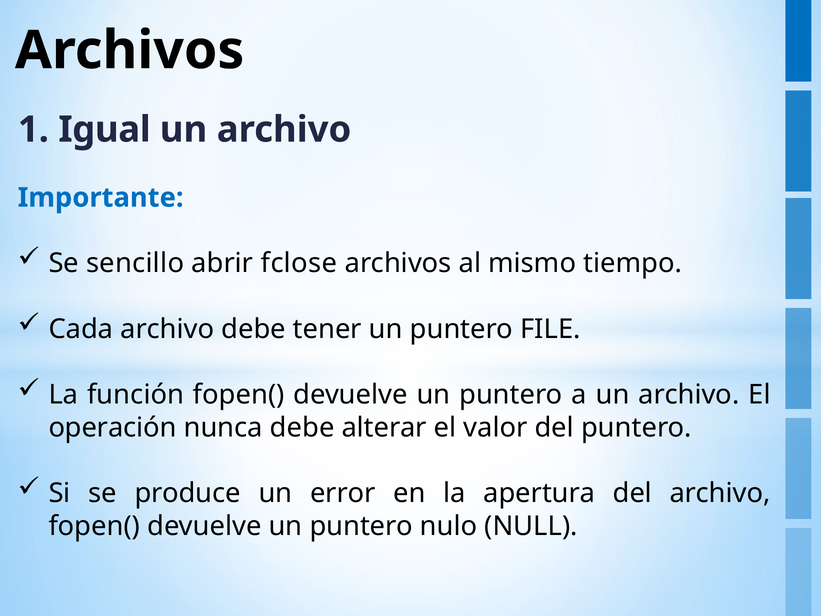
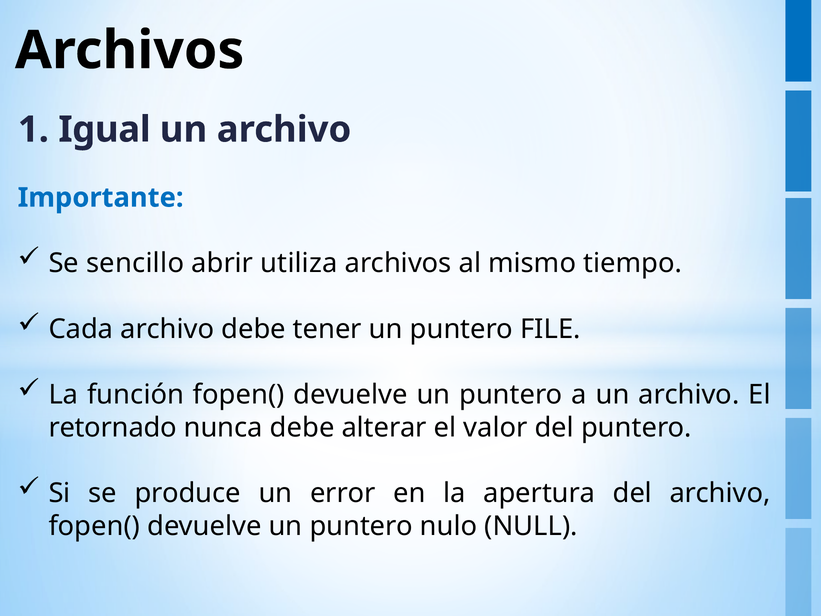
fclose: fclose -> utiliza
operación: operación -> retornado
